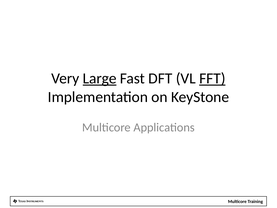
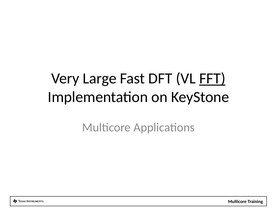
Large underline: present -> none
